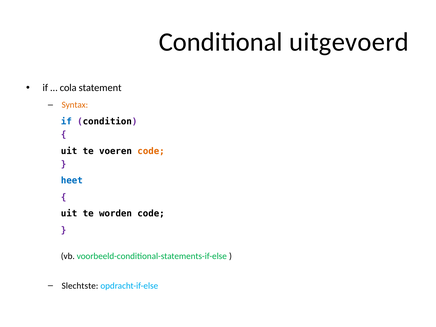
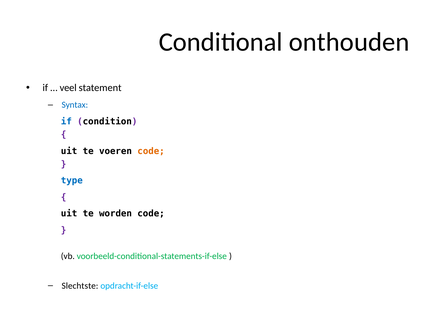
uitgevoerd: uitgevoerd -> onthouden
cola: cola -> veel
Syntax colour: orange -> blue
heet: heet -> type
